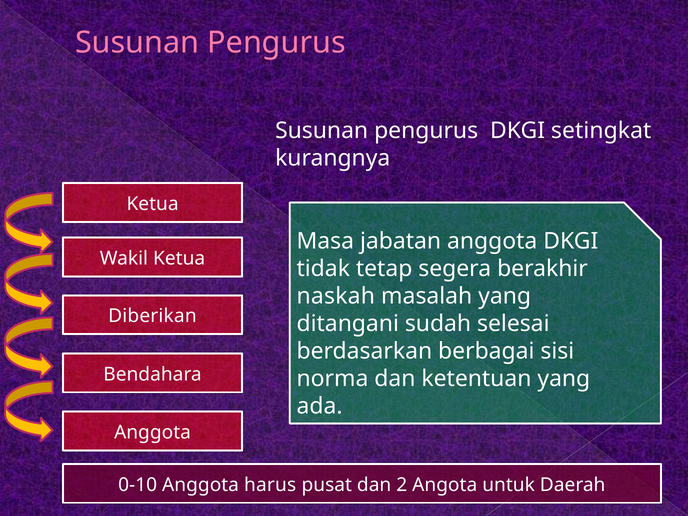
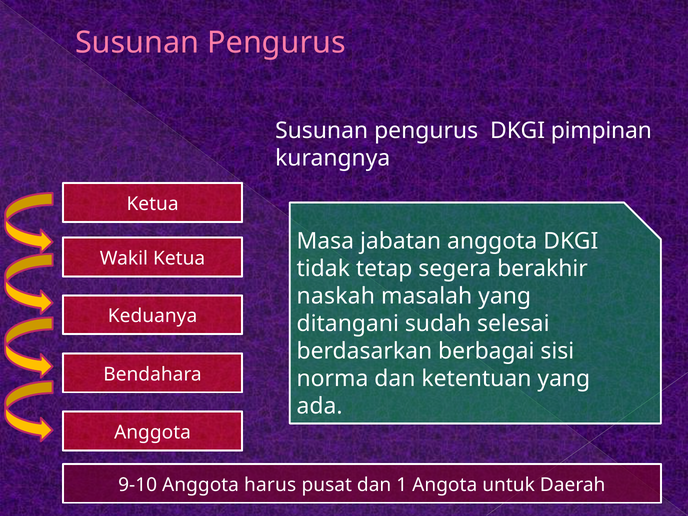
setingkat: setingkat -> pimpinan
Diberikan: Diberikan -> Keduanya
0-10: 0-10 -> 9-10
2: 2 -> 1
